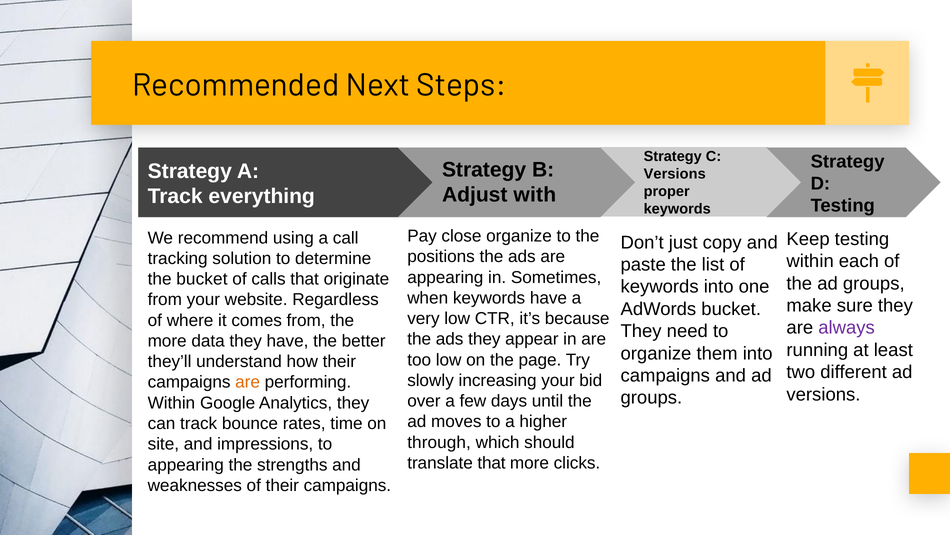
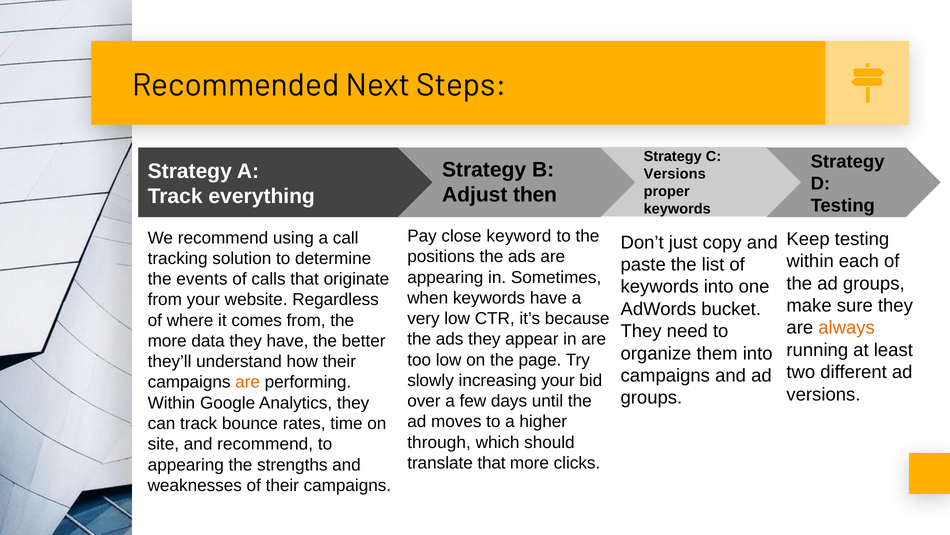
with: with -> then
close organize: organize -> keyword
the bucket: bucket -> events
always colour: purple -> orange
and impressions: impressions -> recommend
